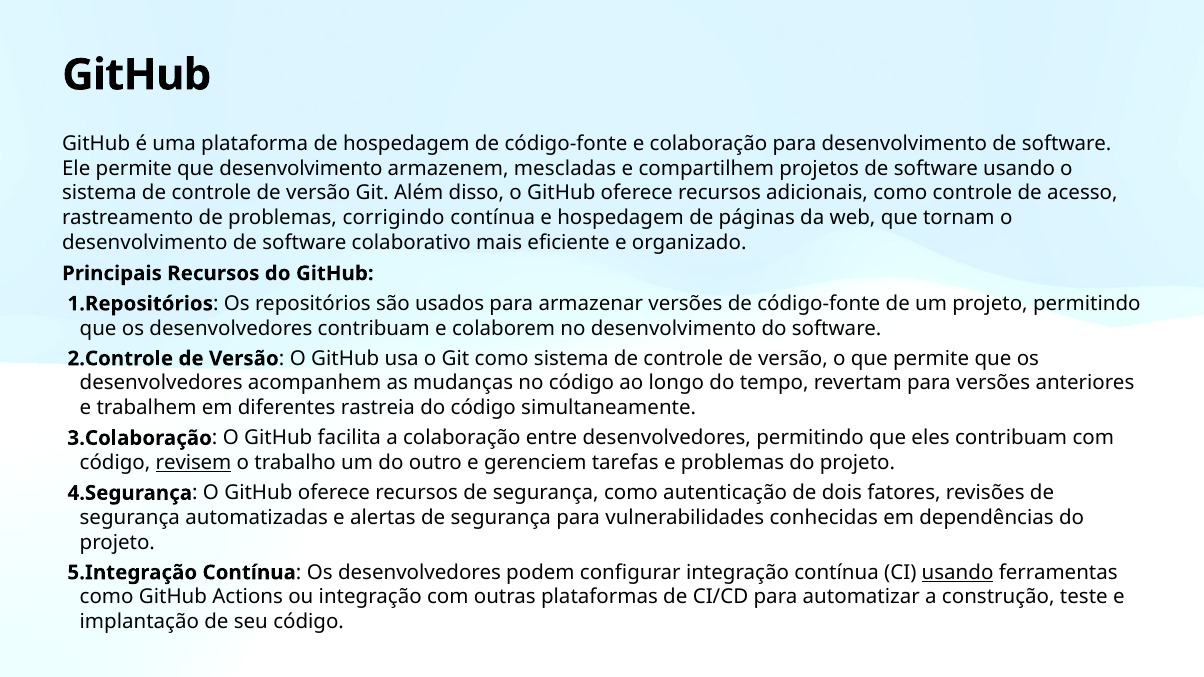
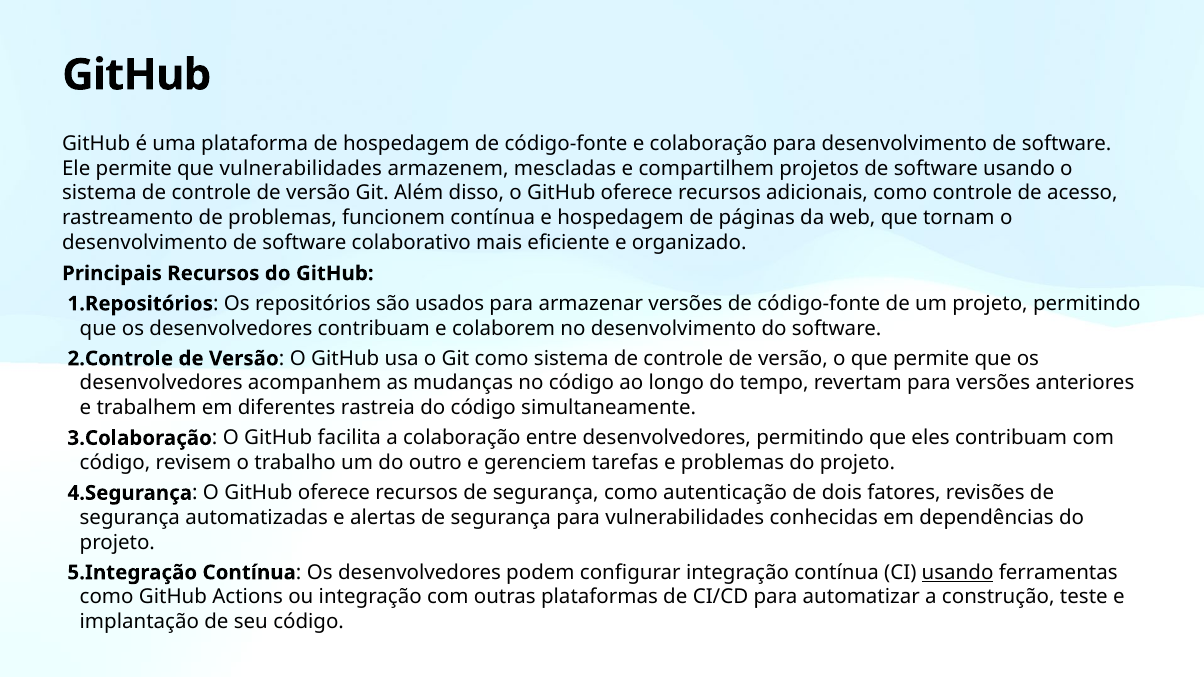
que desenvolvimento: desenvolvimento -> vulnerabilidades
corrigindo: corrigindo -> funcionem
revisem underline: present -> none
